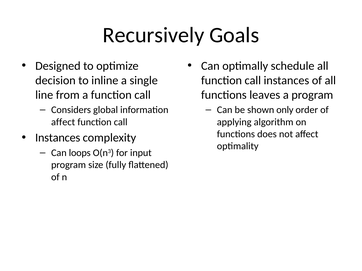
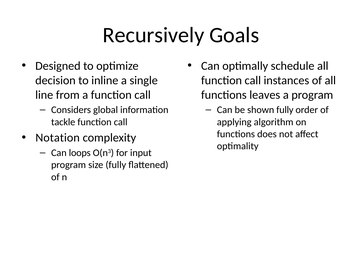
shown only: only -> fully
affect at (63, 122): affect -> tackle
Instances at (58, 138): Instances -> Notation
